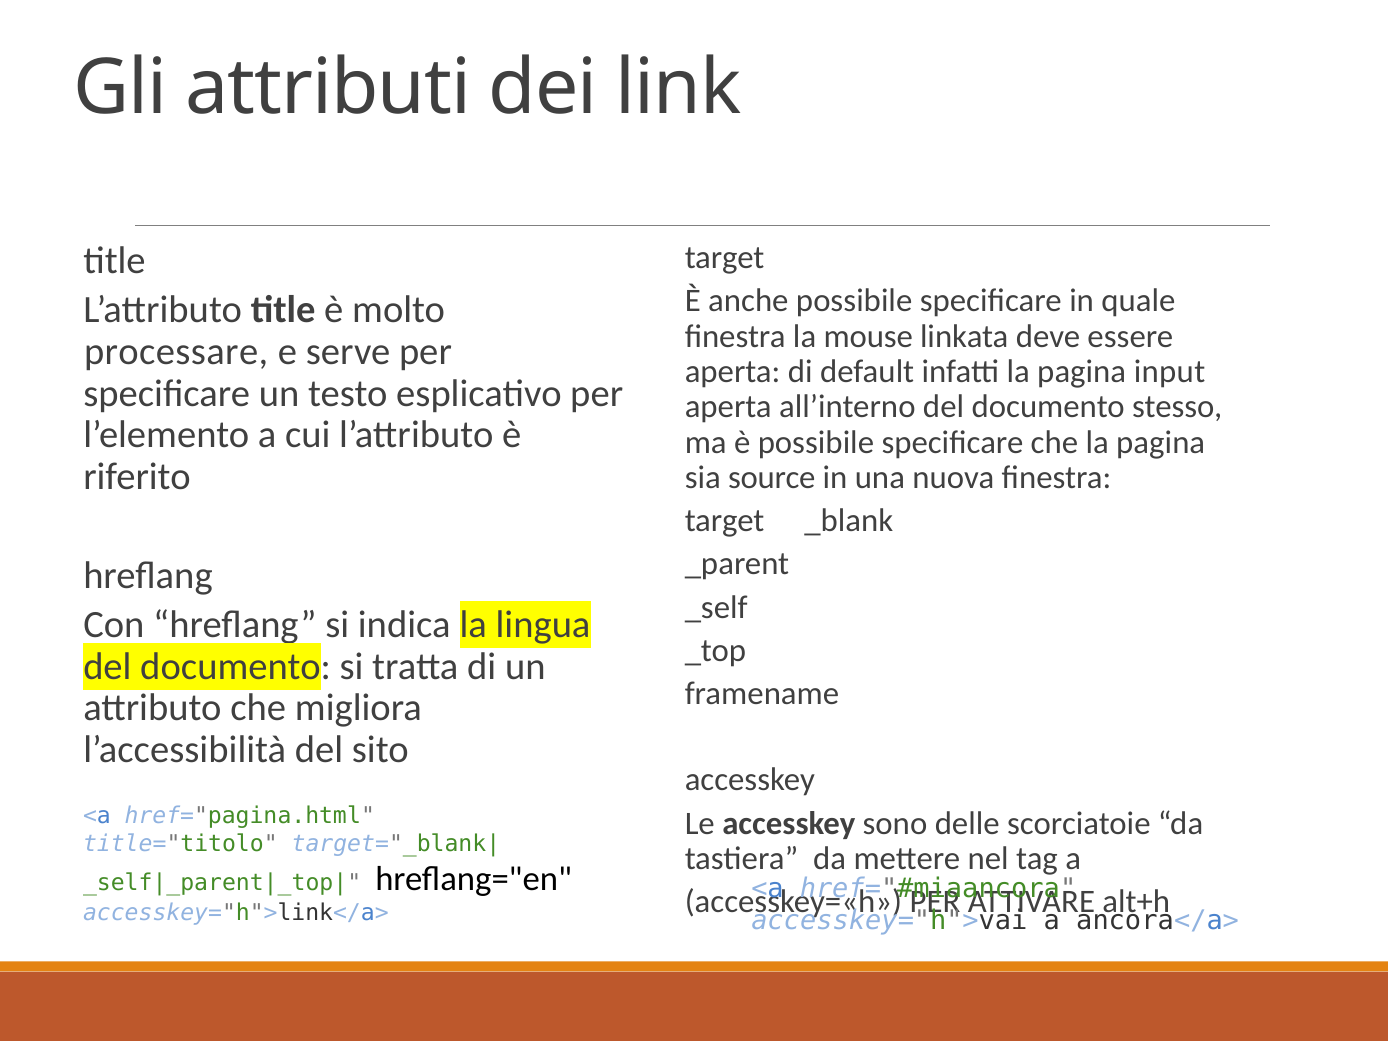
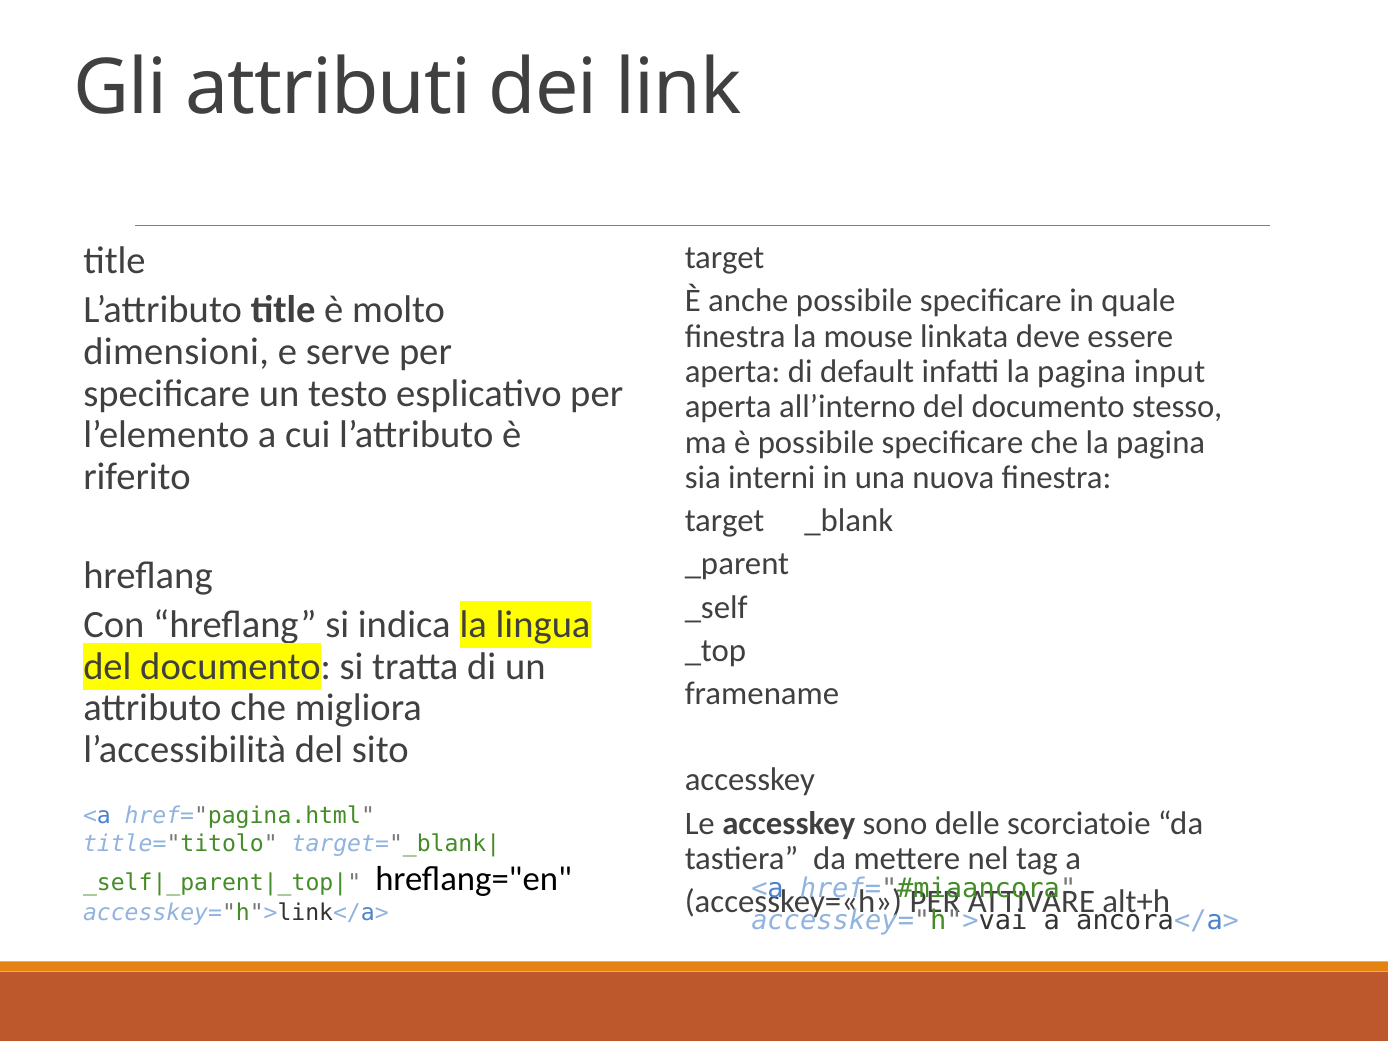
processare: processare -> dimensioni
source: source -> interni
